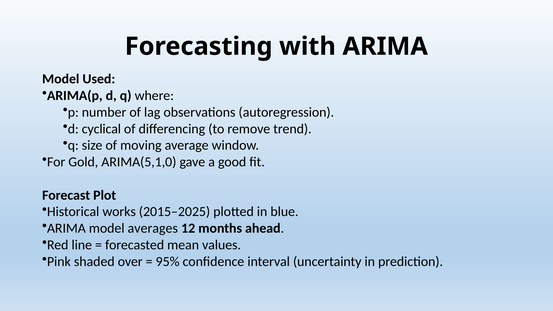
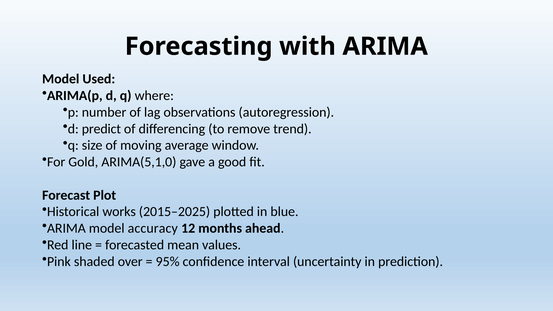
cyclical: cyclical -> predict
averages: averages -> accuracy
